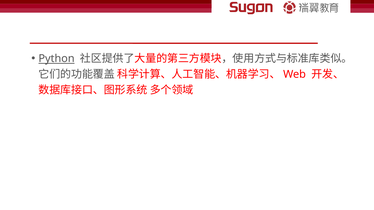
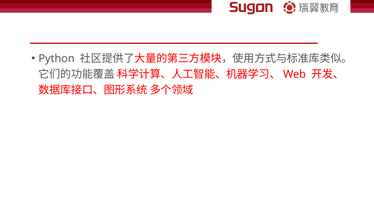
Python underline: present -> none
